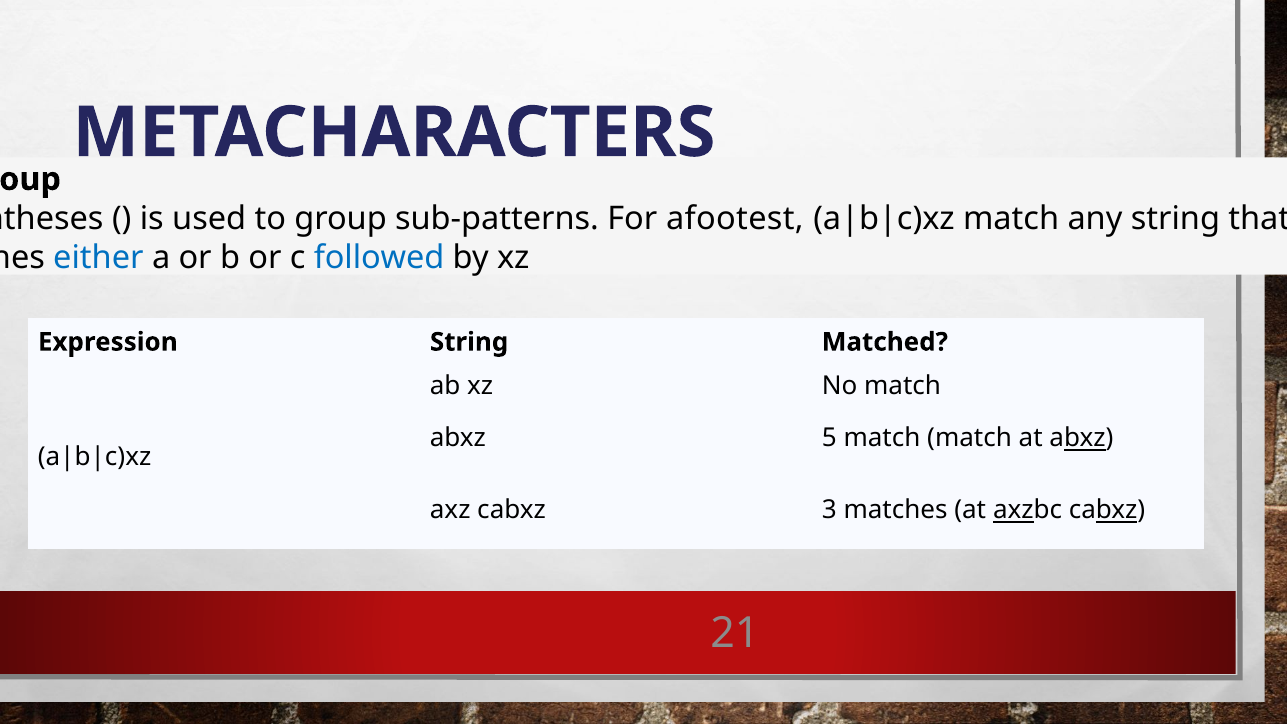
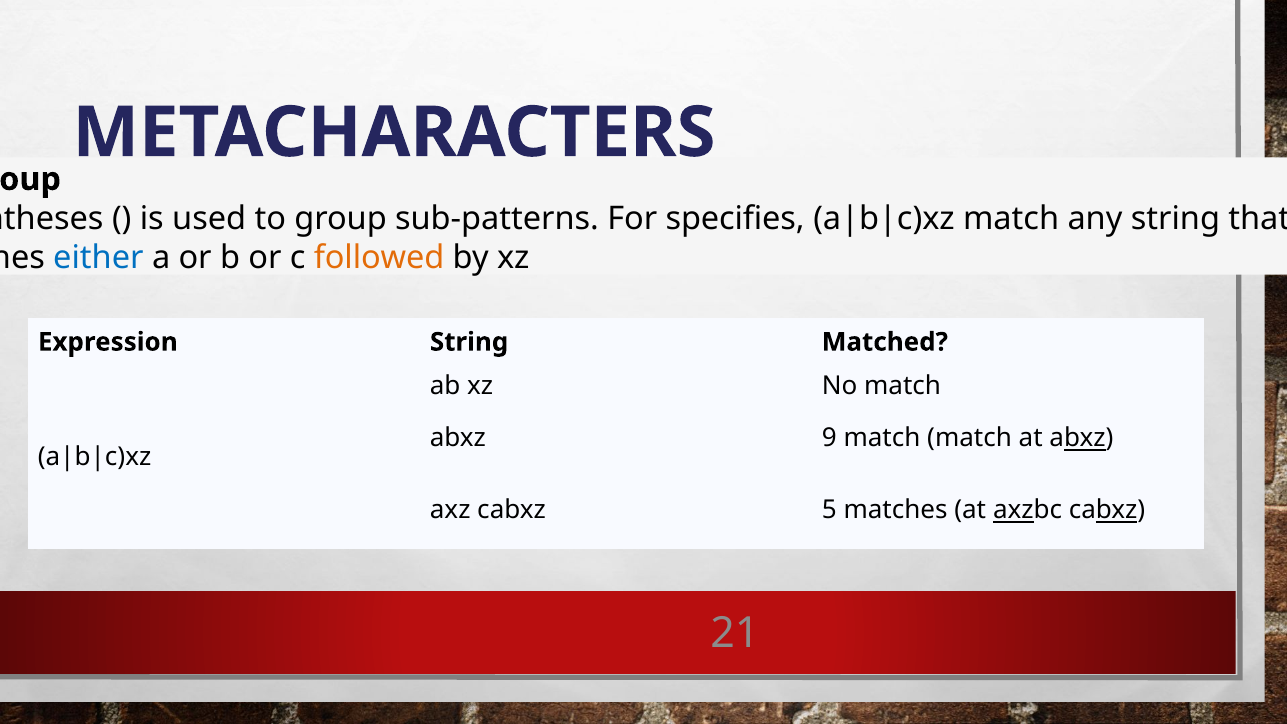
afootest: afootest -> specifies
followed colour: blue -> orange
5: 5 -> 9
3: 3 -> 5
